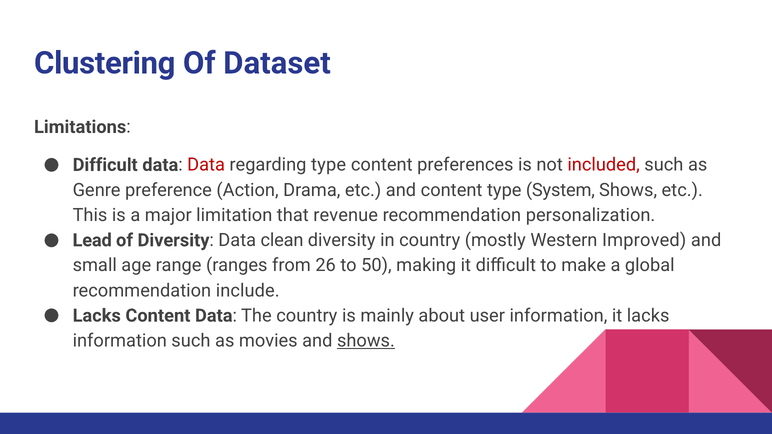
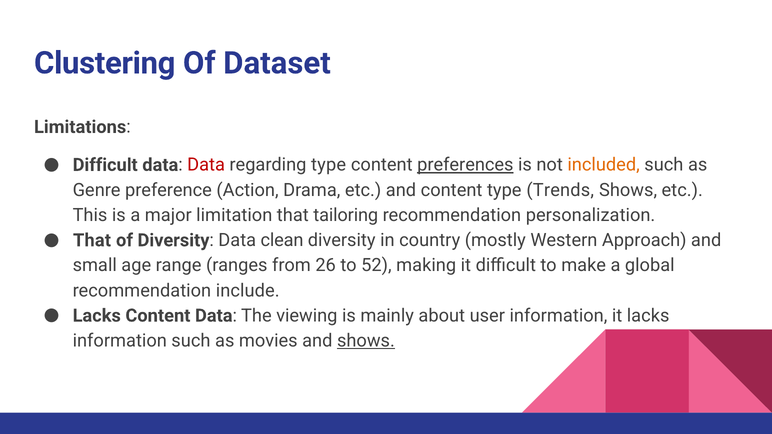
preferences underline: none -> present
included colour: red -> orange
System: System -> Trends
revenue: revenue -> tailoring
Lead at (92, 240): Lead -> That
Improved: Improved -> Approach
50: 50 -> 52
The country: country -> viewing
